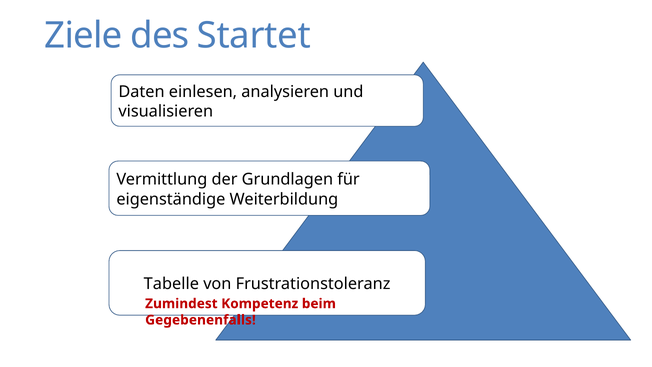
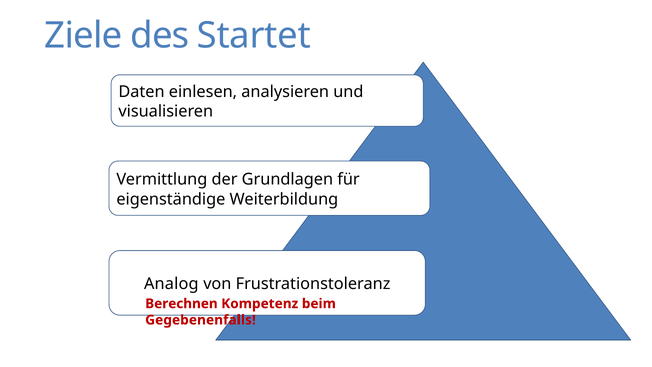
Tabelle: Tabelle -> Analog
Zumindest: Zumindest -> Berechnen
